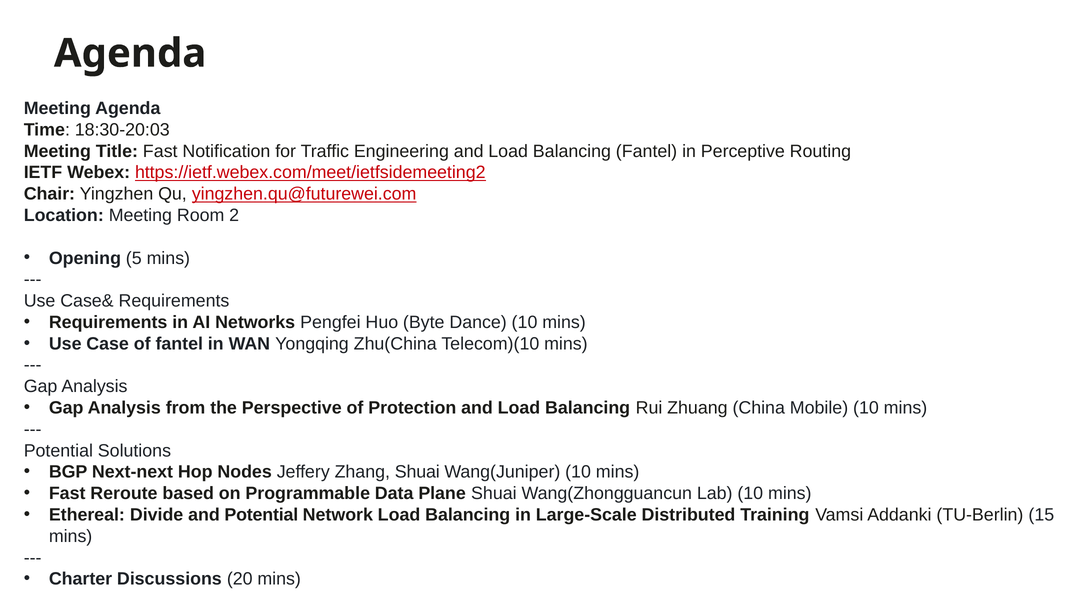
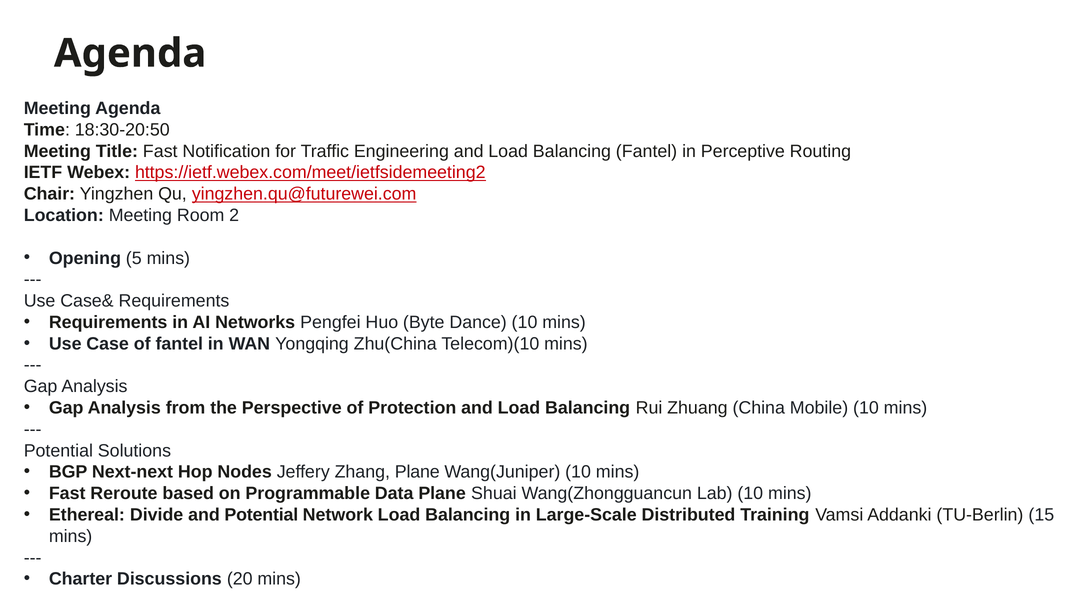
18:30-20:03: 18:30-20:03 -> 18:30-20:50
Zhang Shuai: Shuai -> Plane
